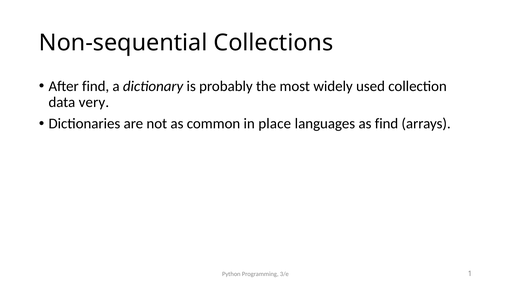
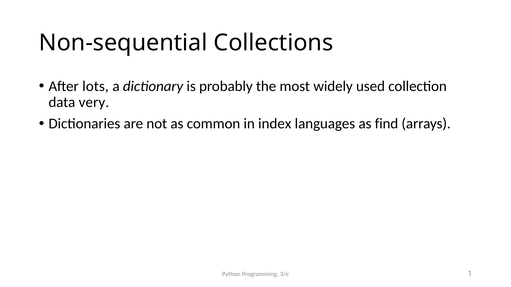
After find: find -> lots
place: place -> index
